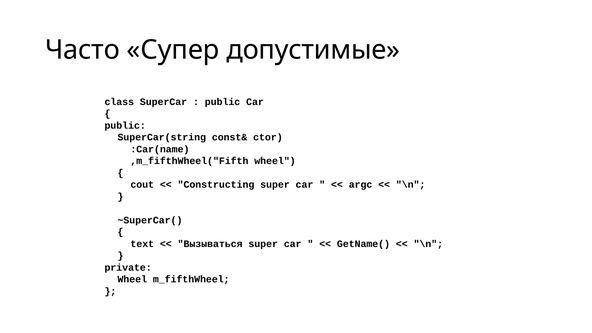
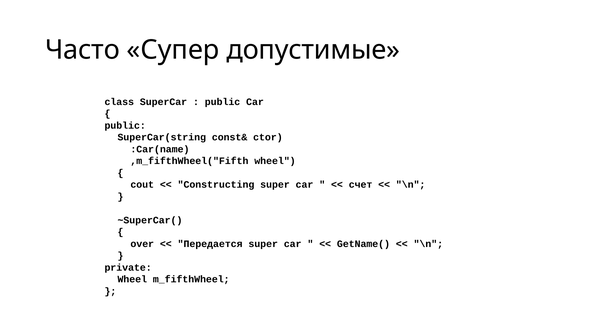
argc: argc -> счет
text: text -> over
Вызываться: Вызываться -> Передается
